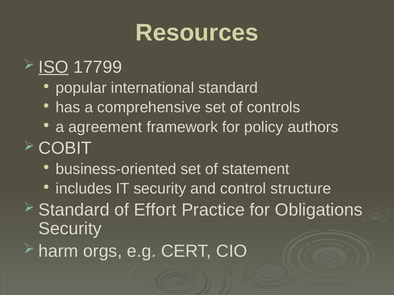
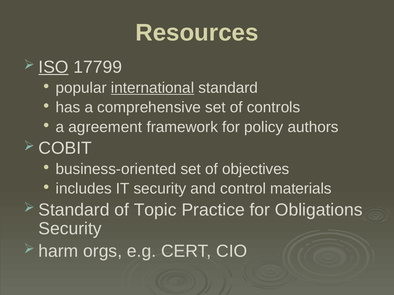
international underline: none -> present
statement: statement -> objectives
structure: structure -> materials
Effort: Effort -> Topic
